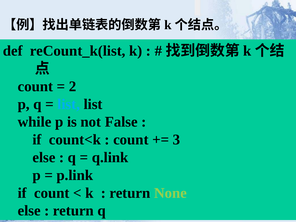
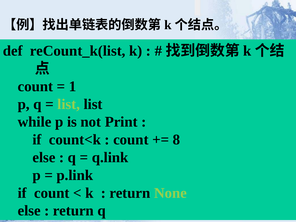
2: 2 -> 1
list at (69, 104) colour: light blue -> light green
False: False -> Print
3: 3 -> 8
